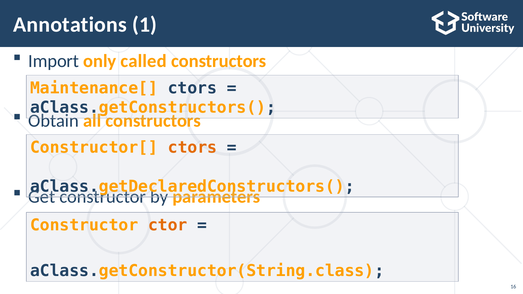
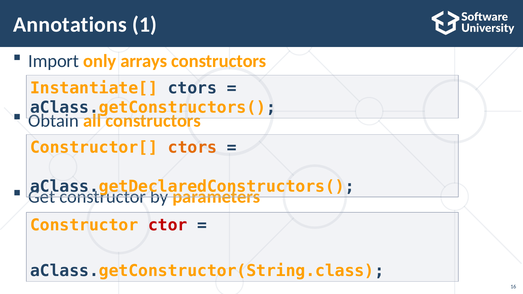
called: called -> arrays
Maintenance[: Maintenance[ -> Instantiate[
ctor colour: orange -> red
